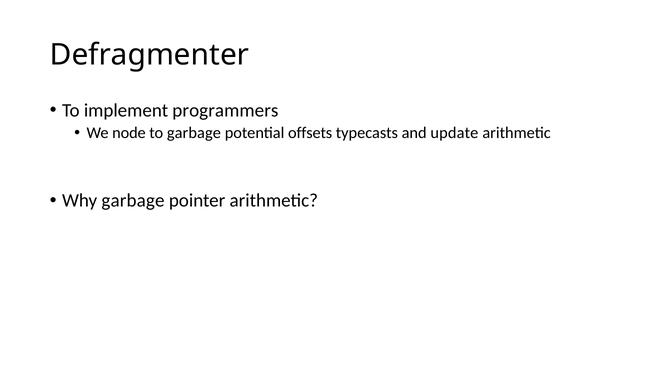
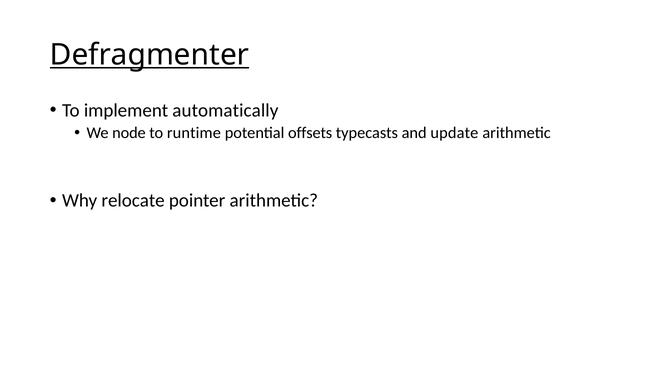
Defragmenter underline: none -> present
programmers: programmers -> automatically
to garbage: garbage -> runtime
Why garbage: garbage -> relocate
